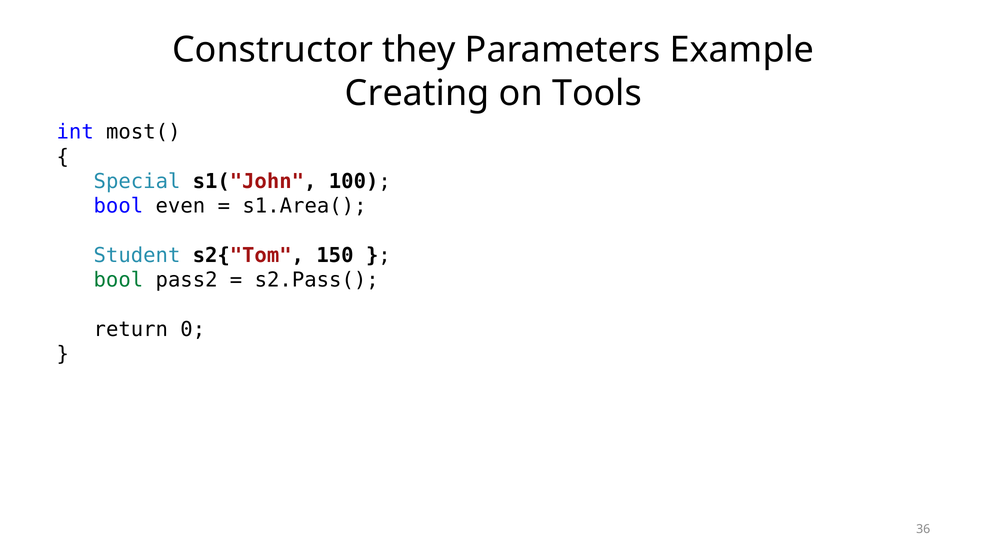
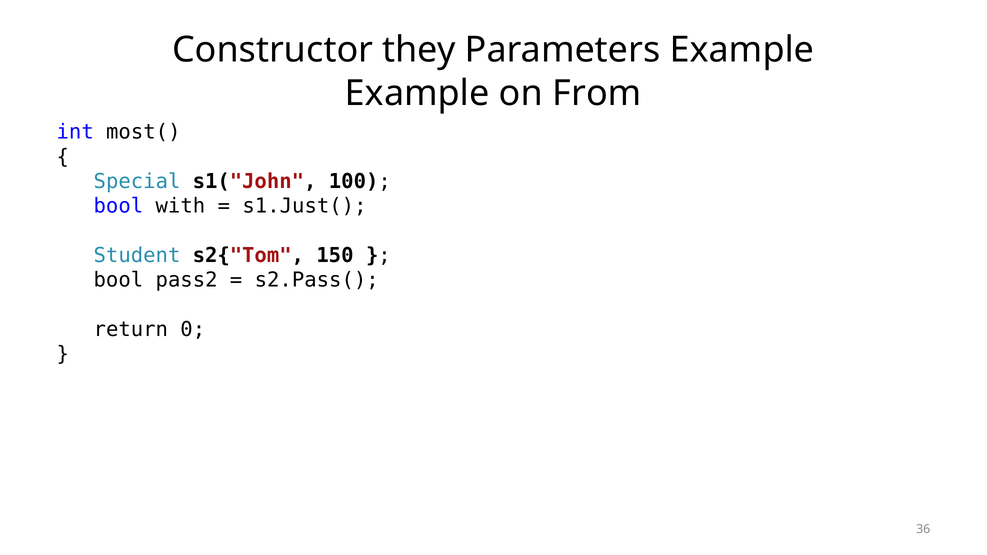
Creating at (417, 93): Creating -> Example
Tools: Tools -> From
even: even -> with
s1.Area(: s1.Area( -> s1.Just(
bool at (118, 280) colour: green -> black
